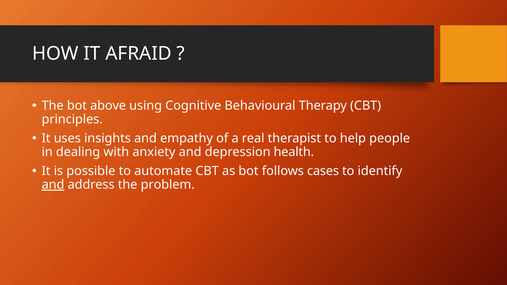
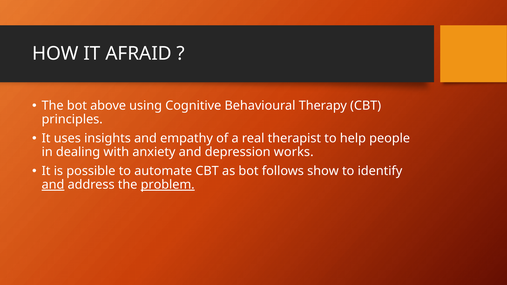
health: health -> works
cases: cases -> show
problem underline: none -> present
